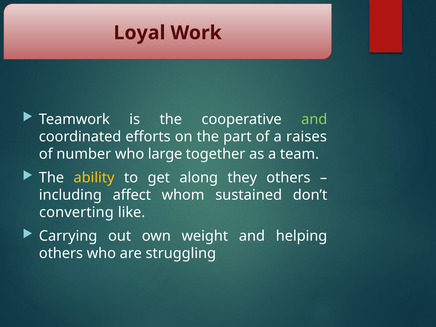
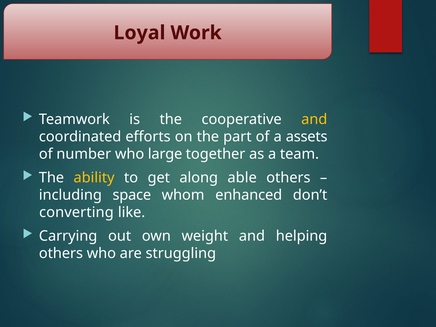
and at (314, 119) colour: light green -> yellow
raises: raises -> assets
they: they -> able
affect: affect -> space
sustained: sustained -> enhanced
